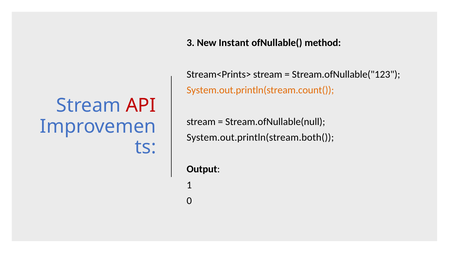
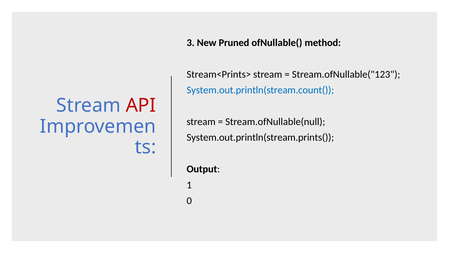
Instant: Instant -> Pruned
System.out.println(stream.count( colour: orange -> blue
System.out.println(stream.both(: System.out.println(stream.both( -> System.out.println(stream.prints(
